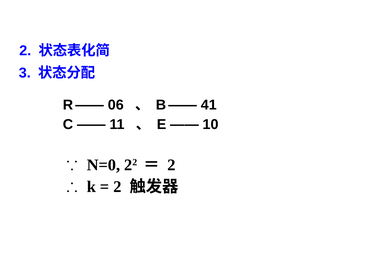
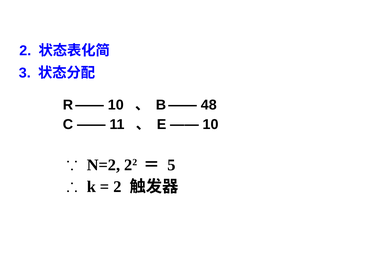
06 at (116, 105): 06 -> 10
41: 41 -> 48
N=0: N=0 -> N=2
2 at (171, 165): 2 -> 5
